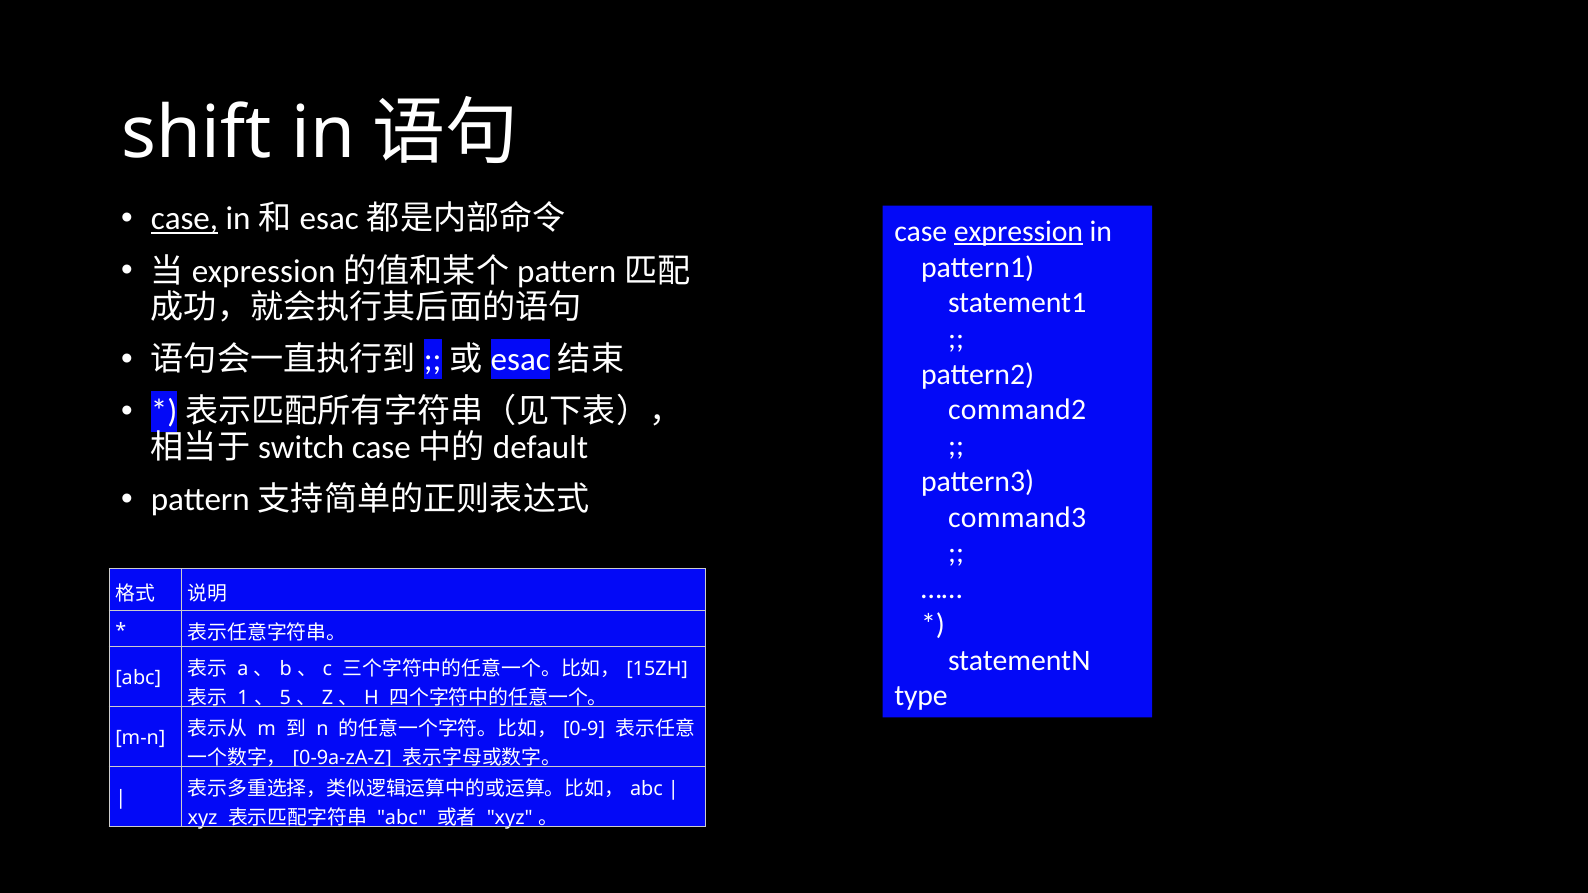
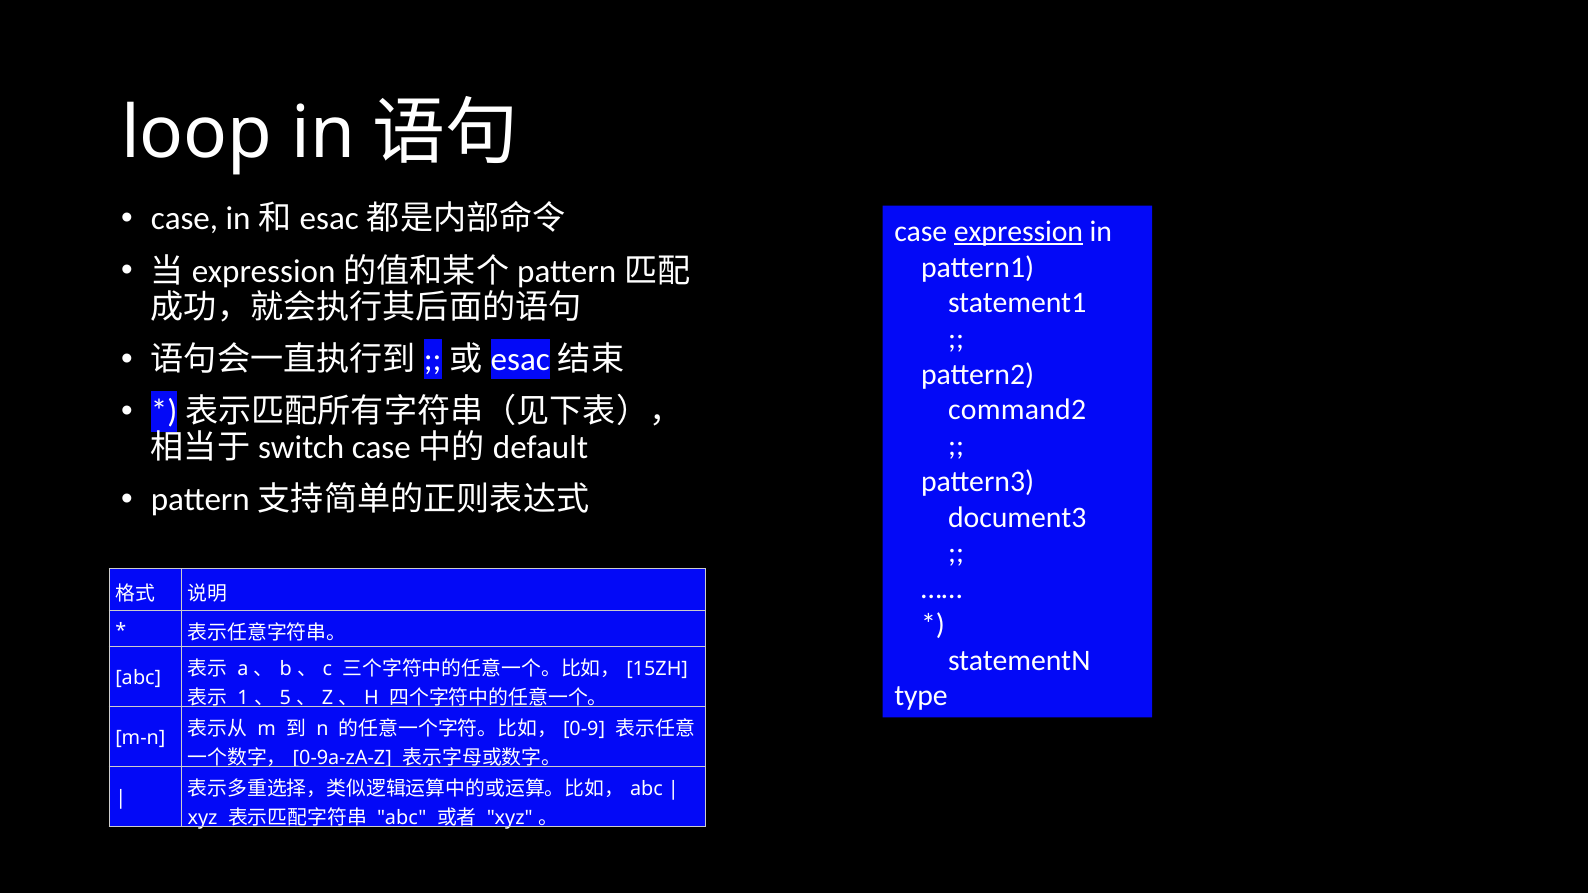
shift: shift -> loop
case at (184, 219) underline: present -> none
command3: command3 -> document3
